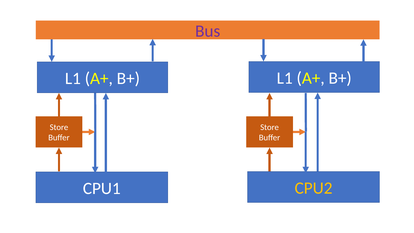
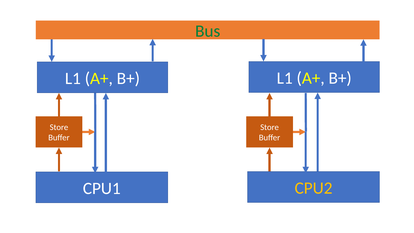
Bus colour: purple -> green
